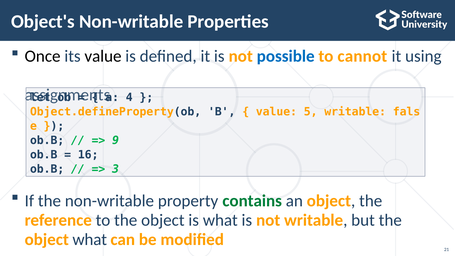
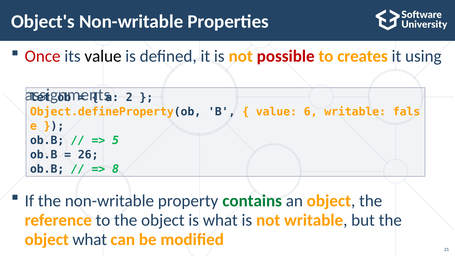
Once colour: black -> red
possible colour: blue -> red
cannot: cannot -> creates
4: 4 -> 2
5: 5 -> 6
9: 9 -> 5
16: 16 -> 26
3: 3 -> 8
